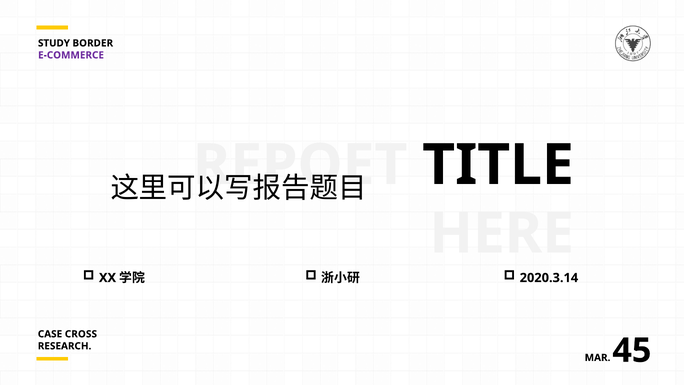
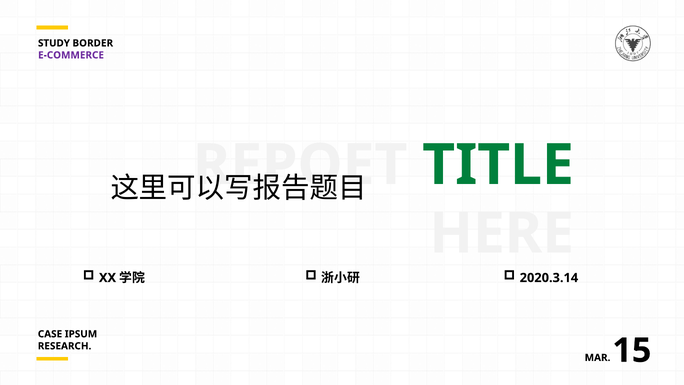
TITLE colour: black -> green
CROSS: CROSS -> IPSUM
45: 45 -> 15
